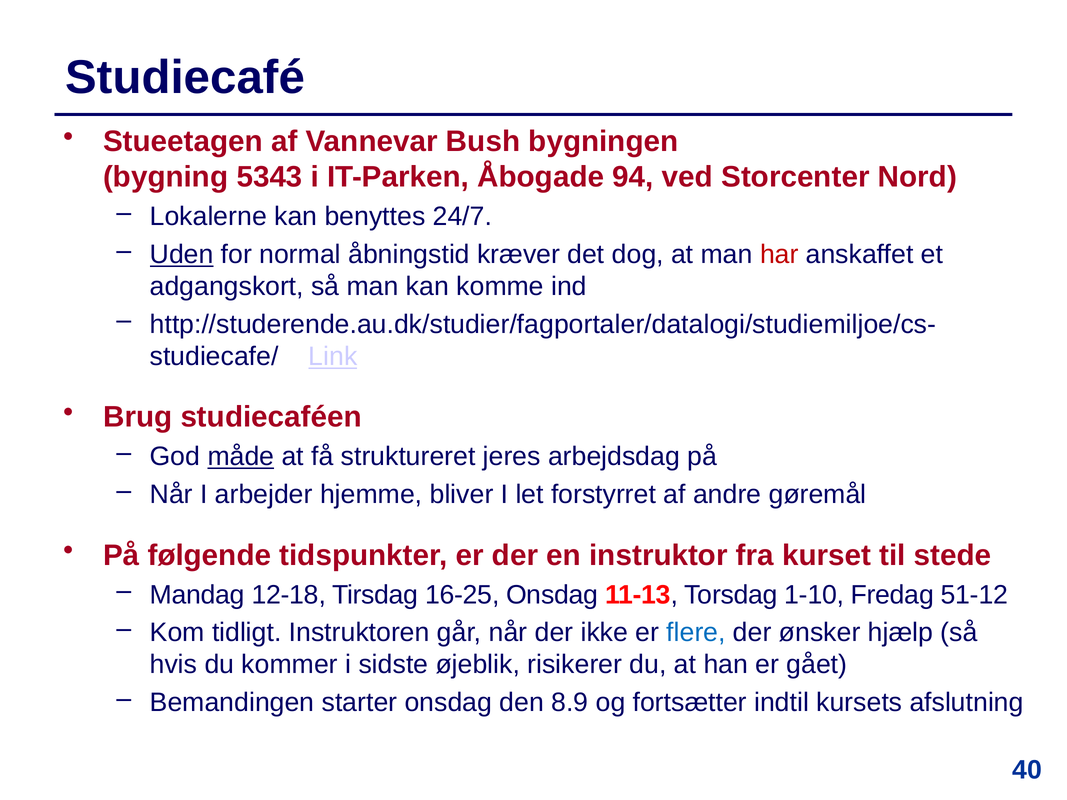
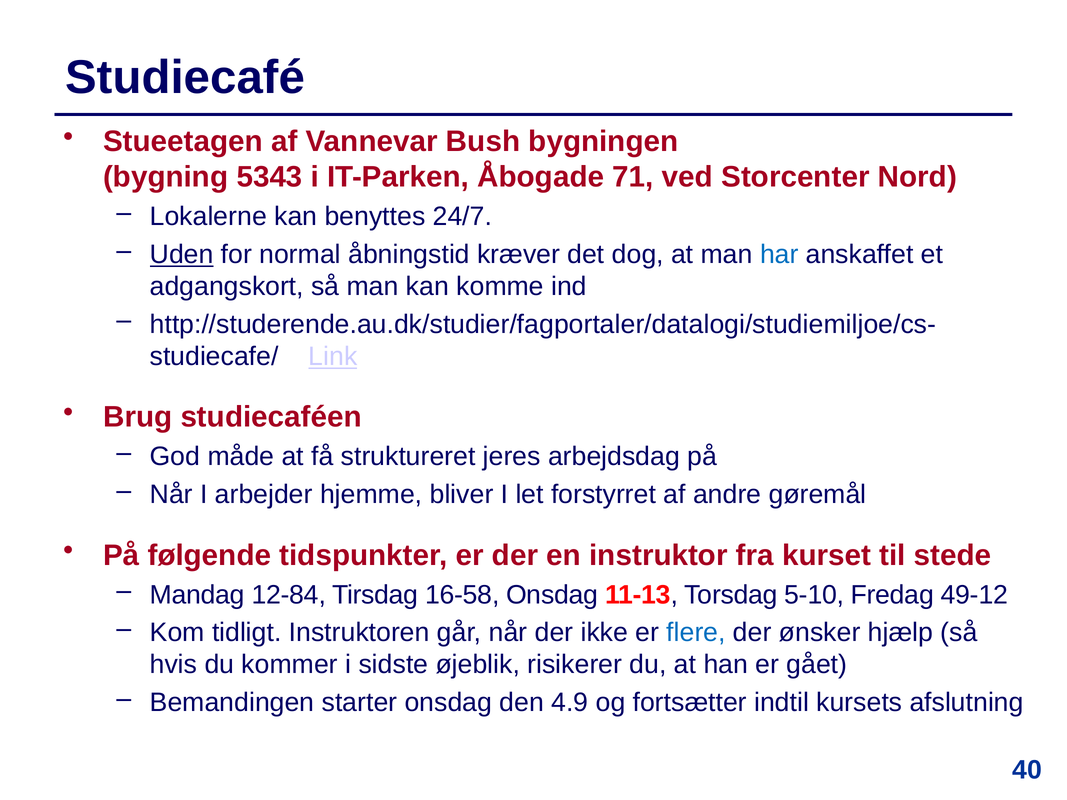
94: 94 -> 71
har colour: red -> blue
måde underline: present -> none
12-18: 12-18 -> 12-84
16-25: 16-25 -> 16-58
1-10: 1-10 -> 5-10
51-12: 51-12 -> 49-12
8.9: 8.9 -> 4.9
